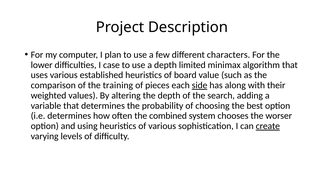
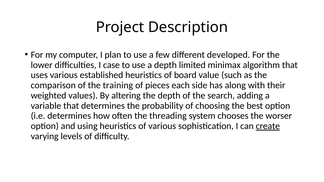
characters: characters -> developed
side underline: present -> none
combined: combined -> threading
